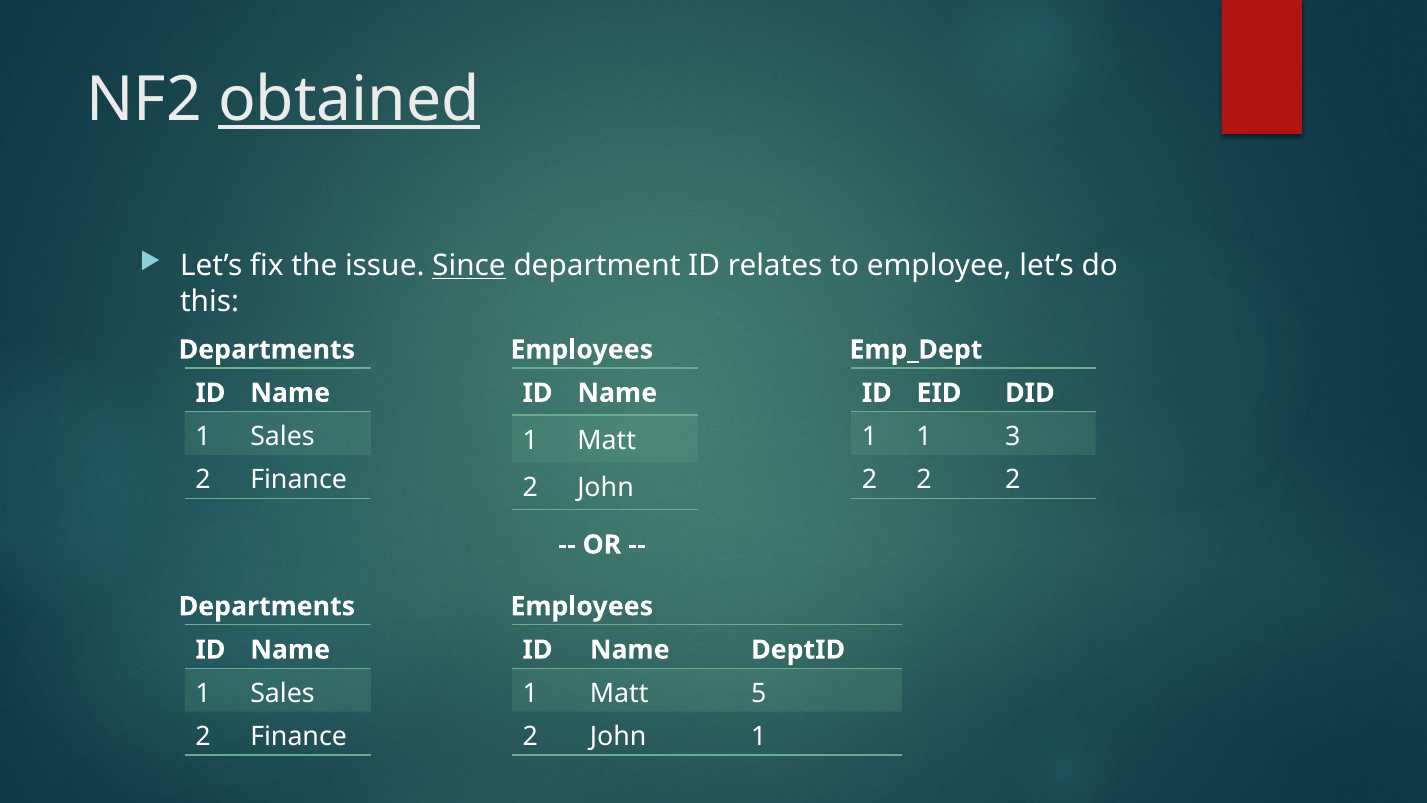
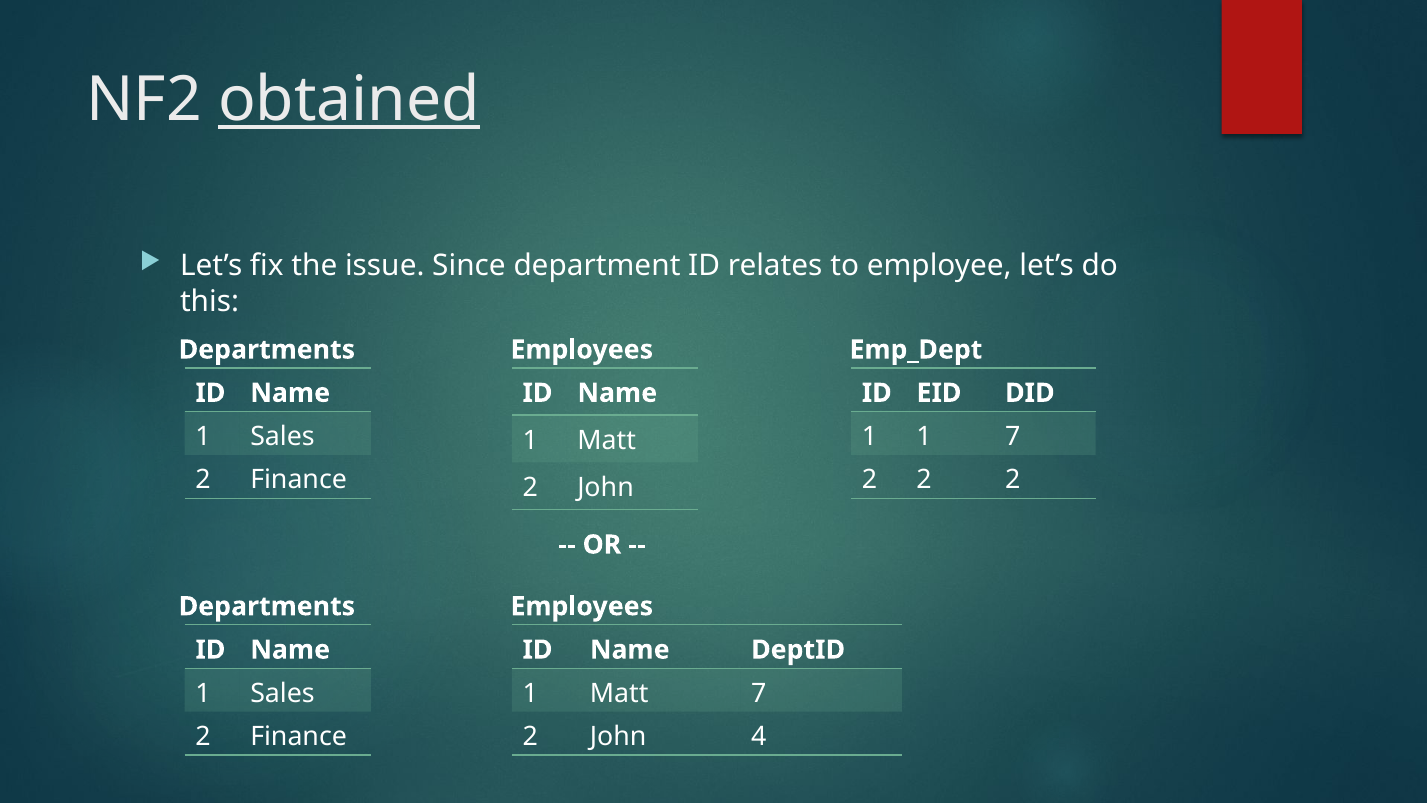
Since underline: present -> none
1 3: 3 -> 7
Matt 5: 5 -> 7
John 1: 1 -> 4
